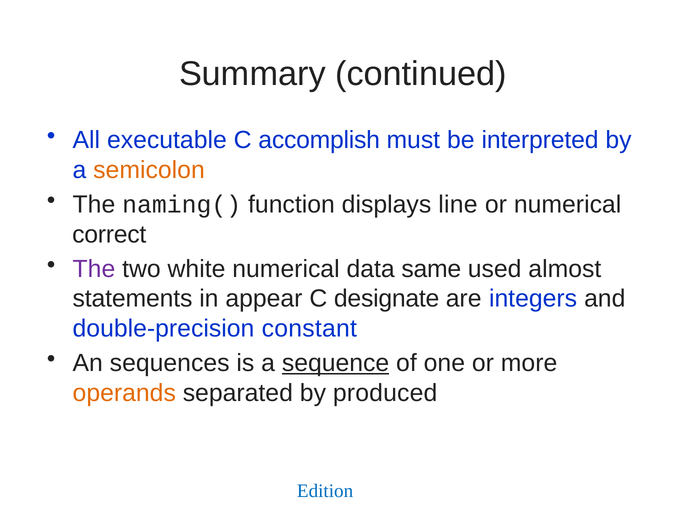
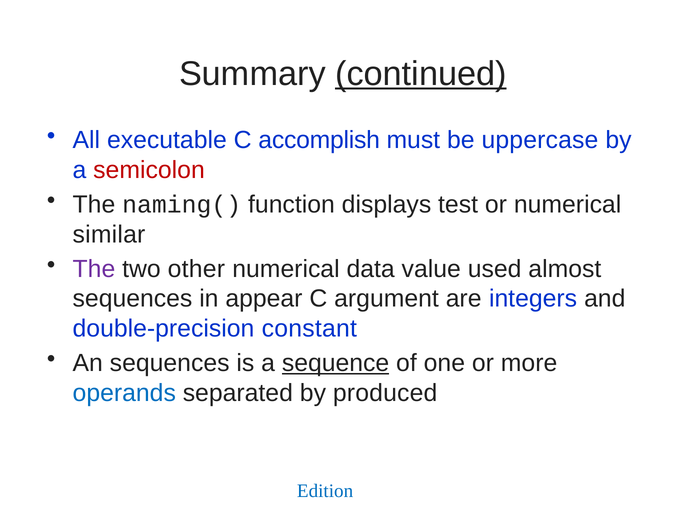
continued underline: none -> present
interpreted: interpreted -> uppercase
semicolon colour: orange -> red
line: line -> test
correct: correct -> similar
white: white -> other
same: same -> value
statements at (133, 299): statements -> sequences
designate: designate -> argument
operands colour: orange -> blue
